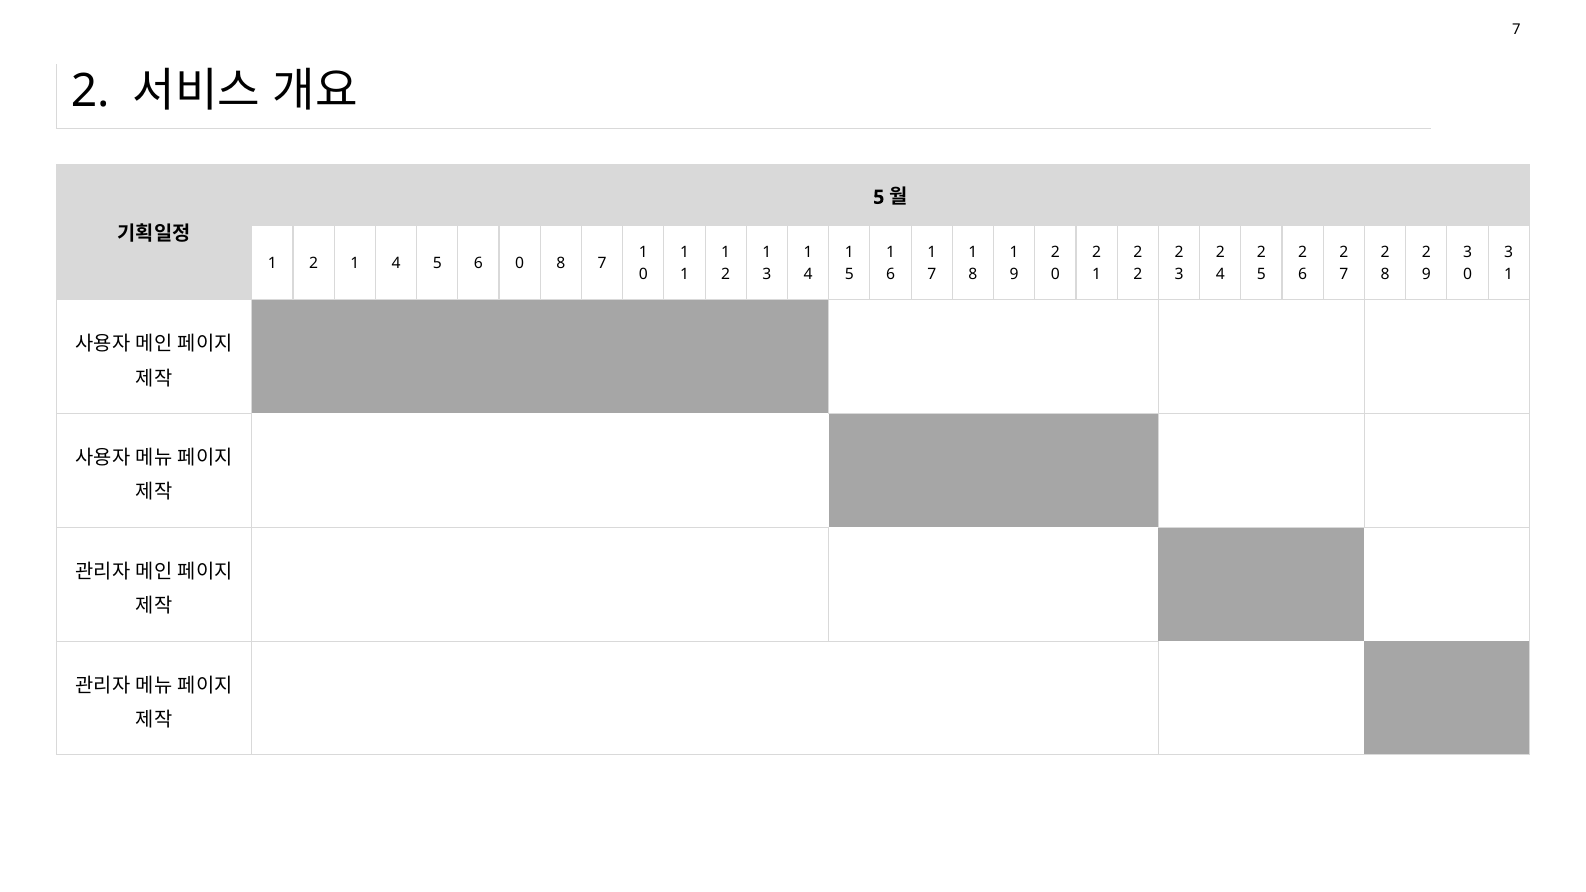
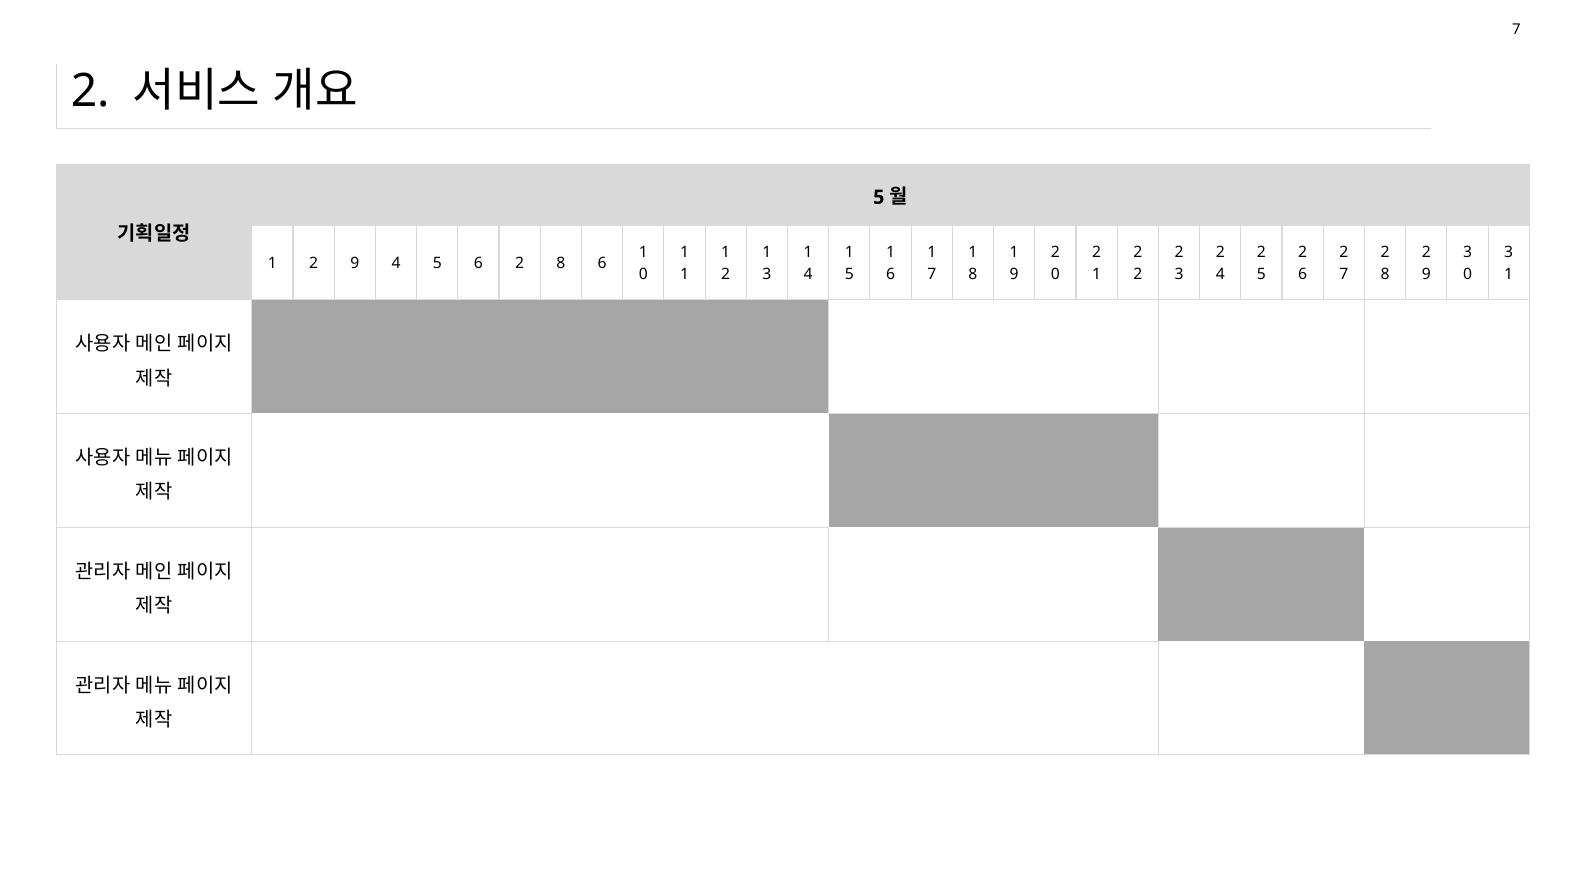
1 at (355, 263): 1 -> 9
5 6 0: 0 -> 2
8 7: 7 -> 6
